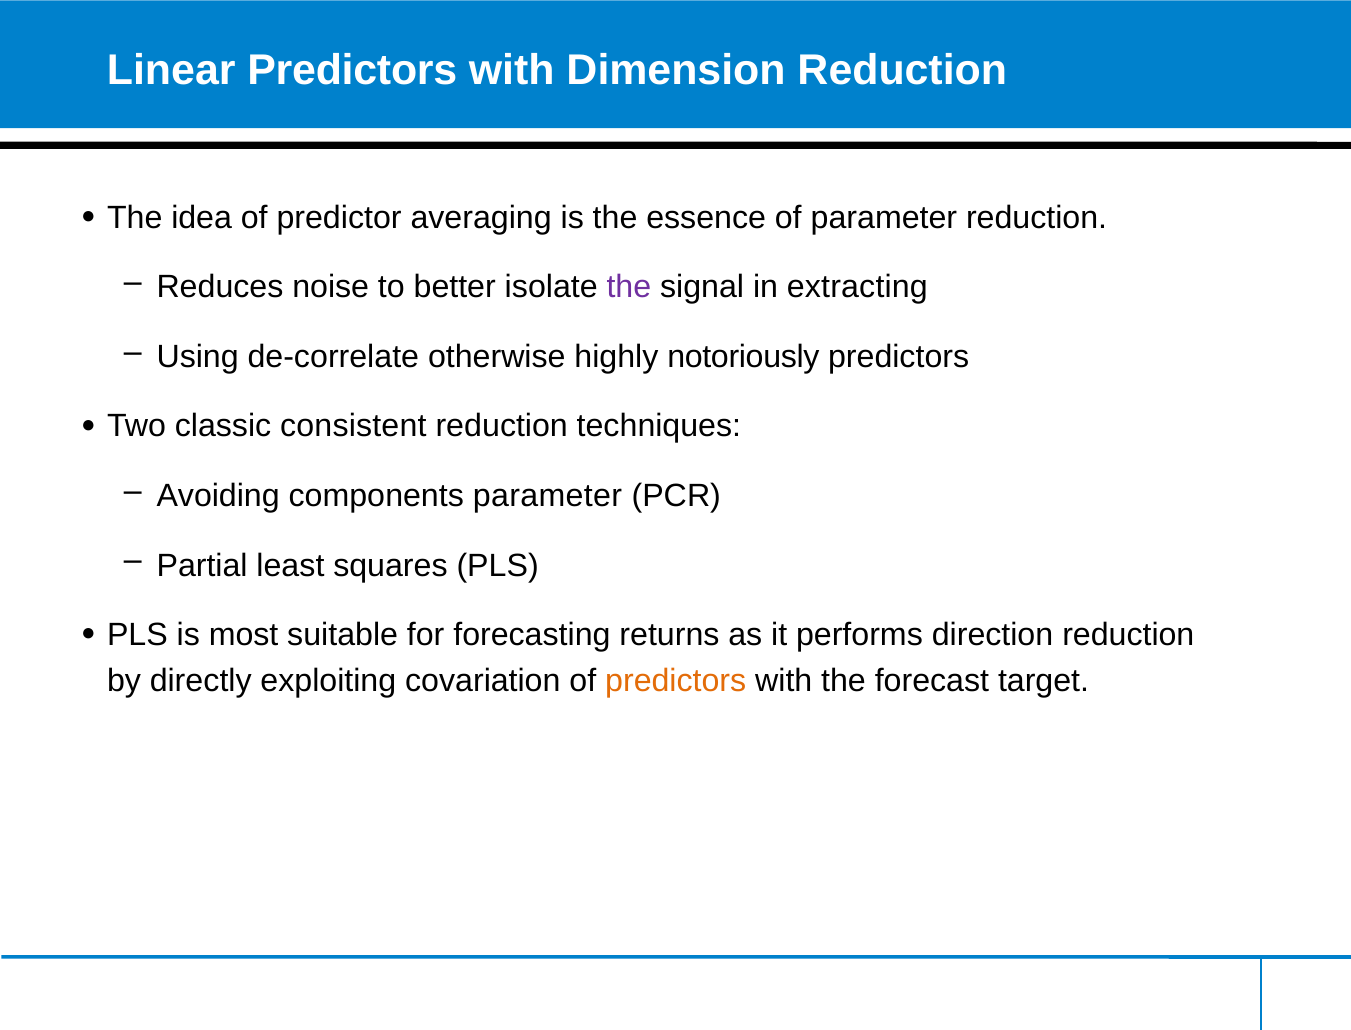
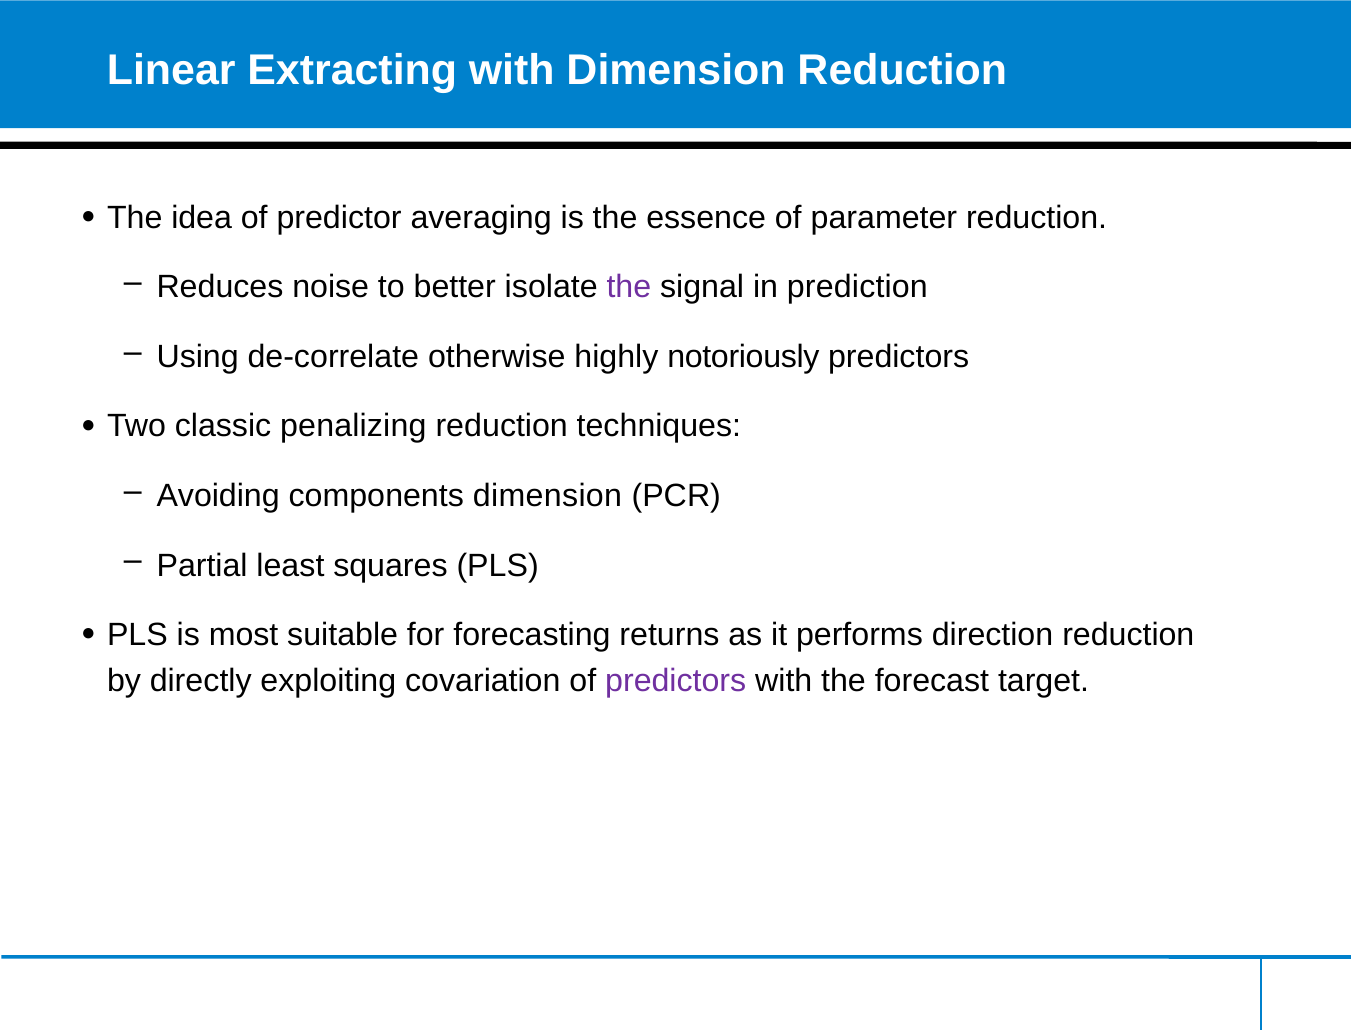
Linear Predictors: Predictors -> Extracting
extracting: extracting -> prediction
consistent: consistent -> penalizing
components parameter: parameter -> dimension
predictors at (676, 681) colour: orange -> purple
